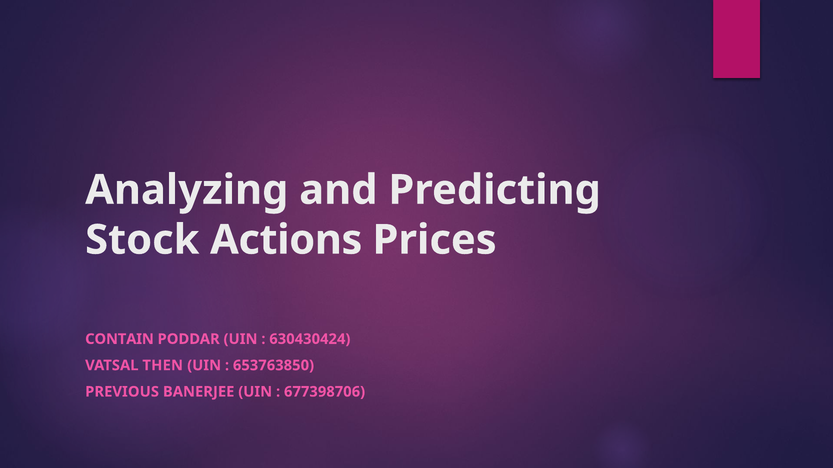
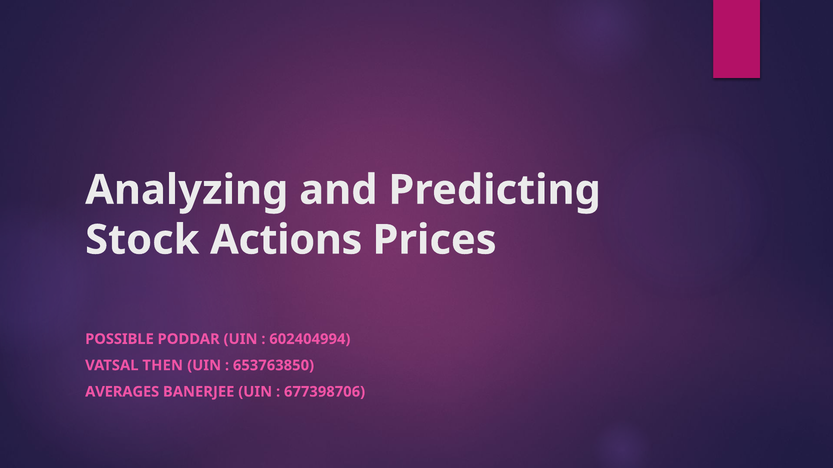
CONTAIN: CONTAIN -> POSSIBLE
630430424: 630430424 -> 602404994
PREVIOUS: PREVIOUS -> AVERAGES
